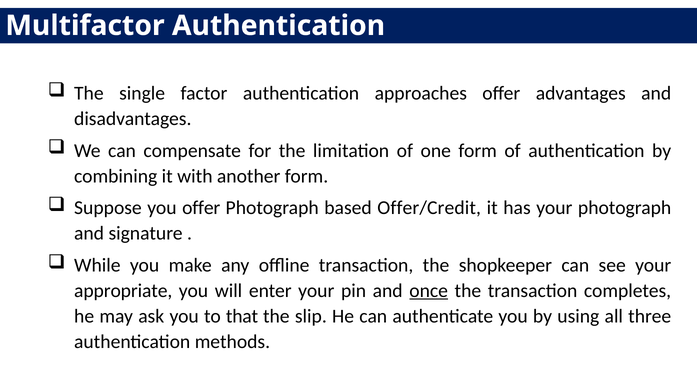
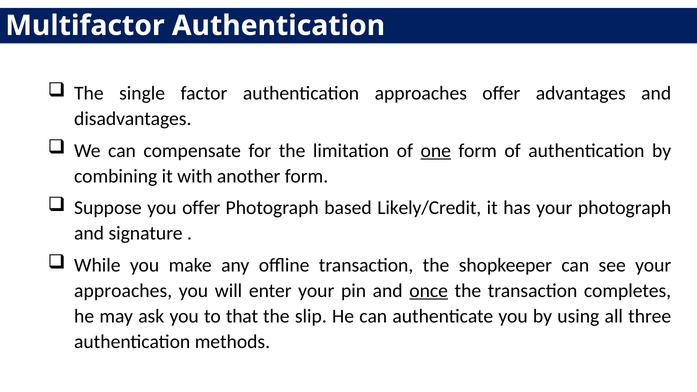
one underline: none -> present
Offer/Credit: Offer/Credit -> Likely/Credit
appropriate at (123, 291): appropriate -> approaches
